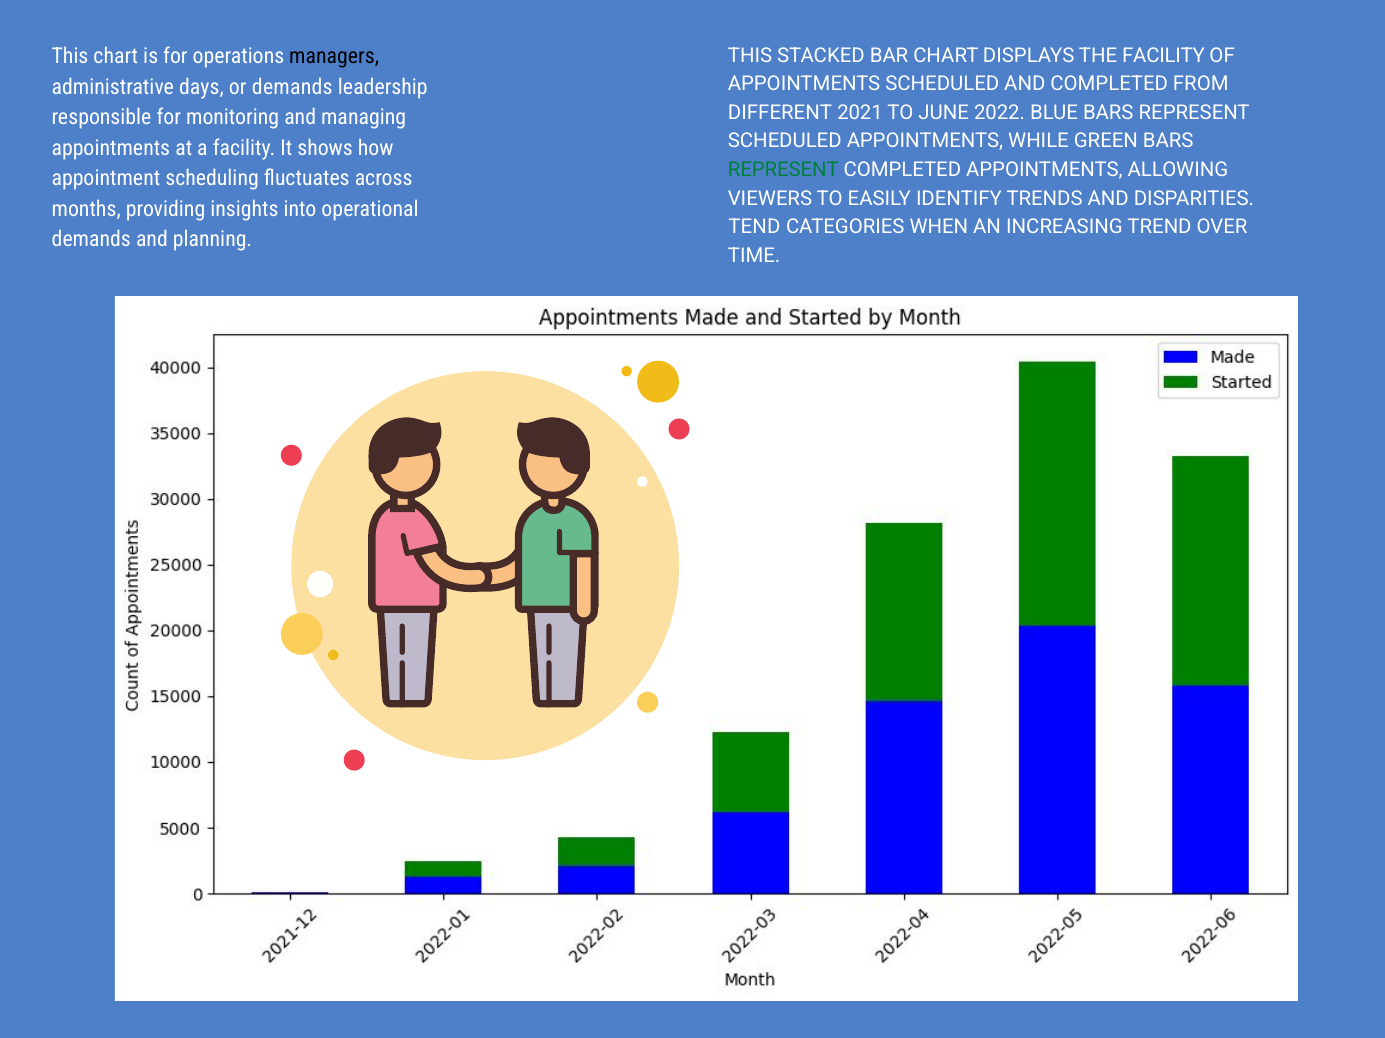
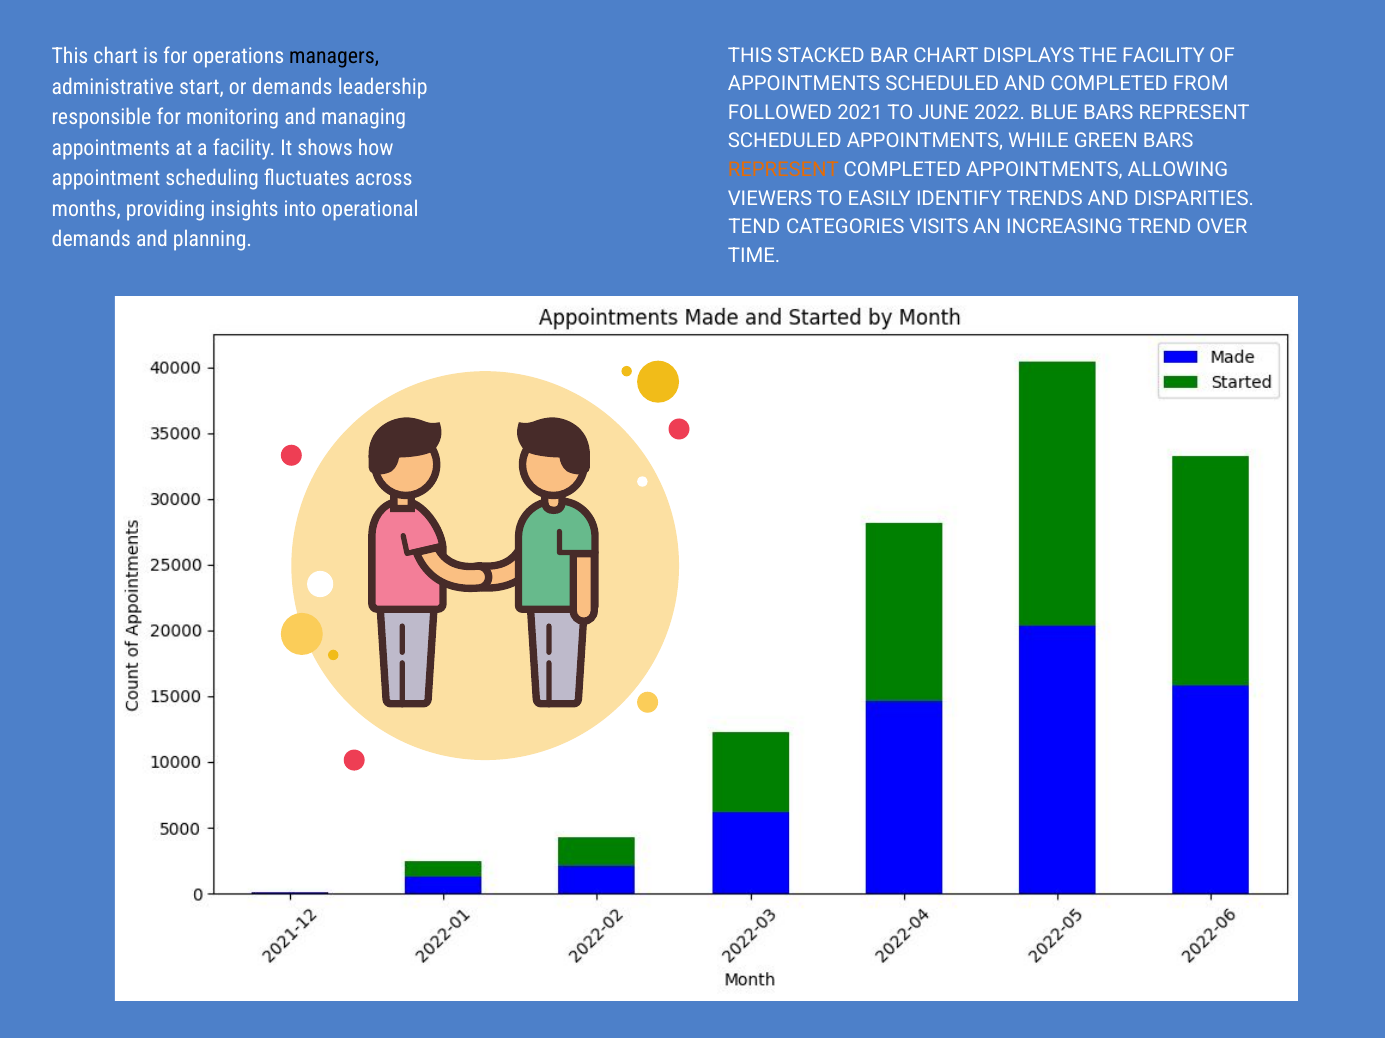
days: days -> start
DIFFERENT: DIFFERENT -> FOLLOWED
REPRESENT at (783, 170) colour: green -> orange
WHEN: WHEN -> VISITS
